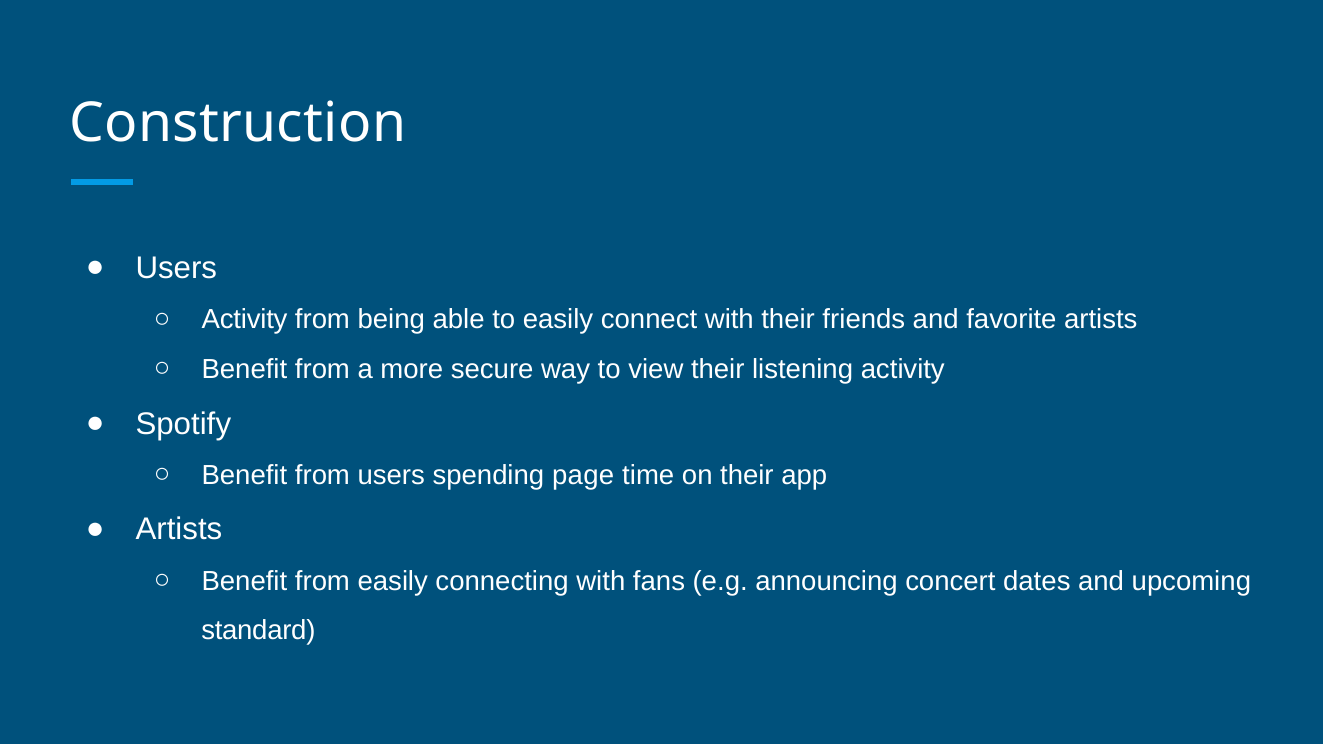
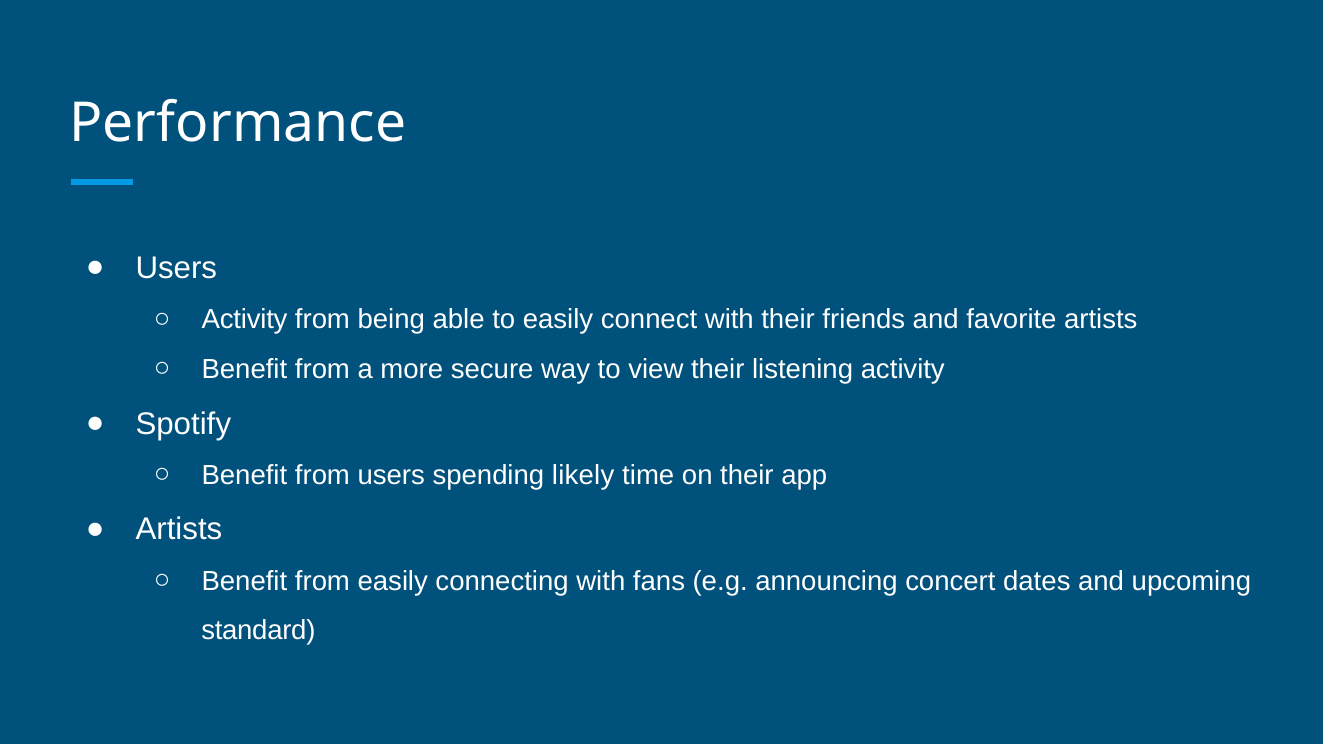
Construction: Construction -> Performance
page: page -> likely
